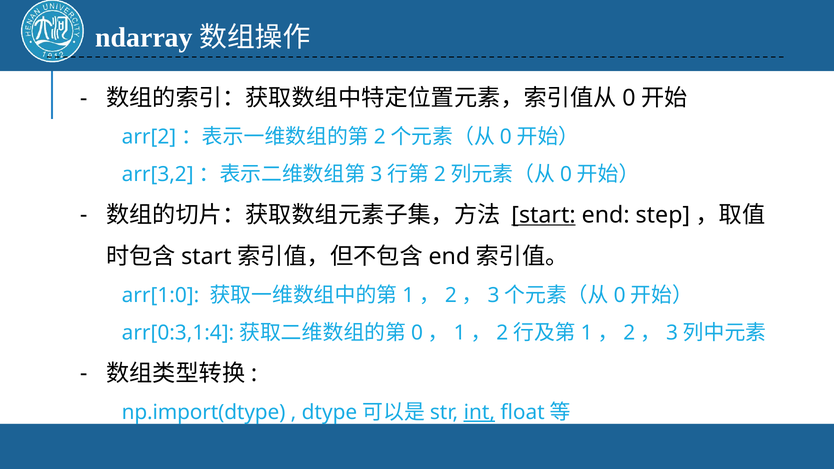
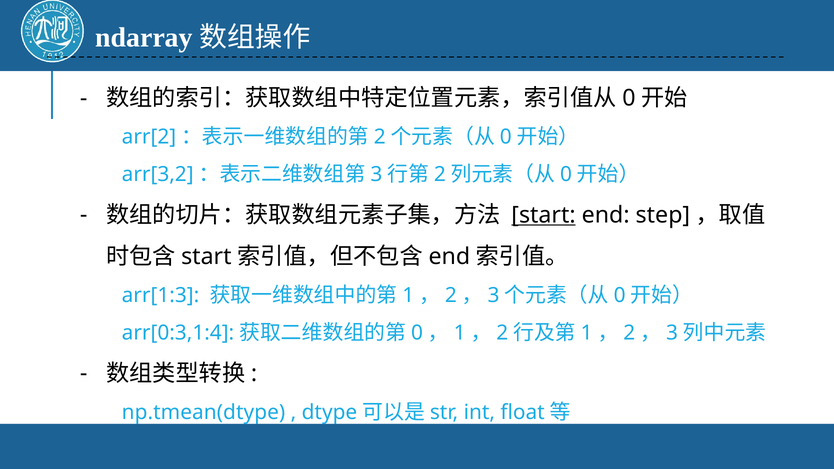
arr[1:0: arr[1:0 -> arr[1:3
np.import(dtype: np.import(dtype -> np.tmean(dtype
int underline: present -> none
